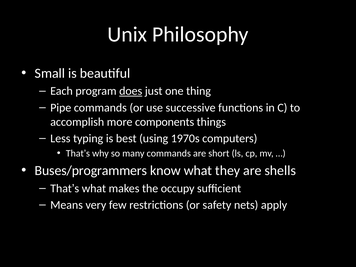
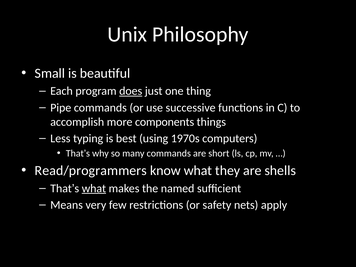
Buses/programmers: Buses/programmers -> Read/programmers
what at (94, 188) underline: none -> present
occupy: occupy -> named
